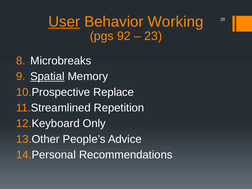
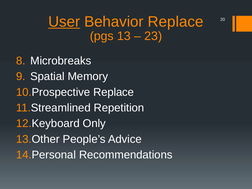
Behavior Working: Working -> Replace
92: 92 -> 13
Spatial underline: present -> none
